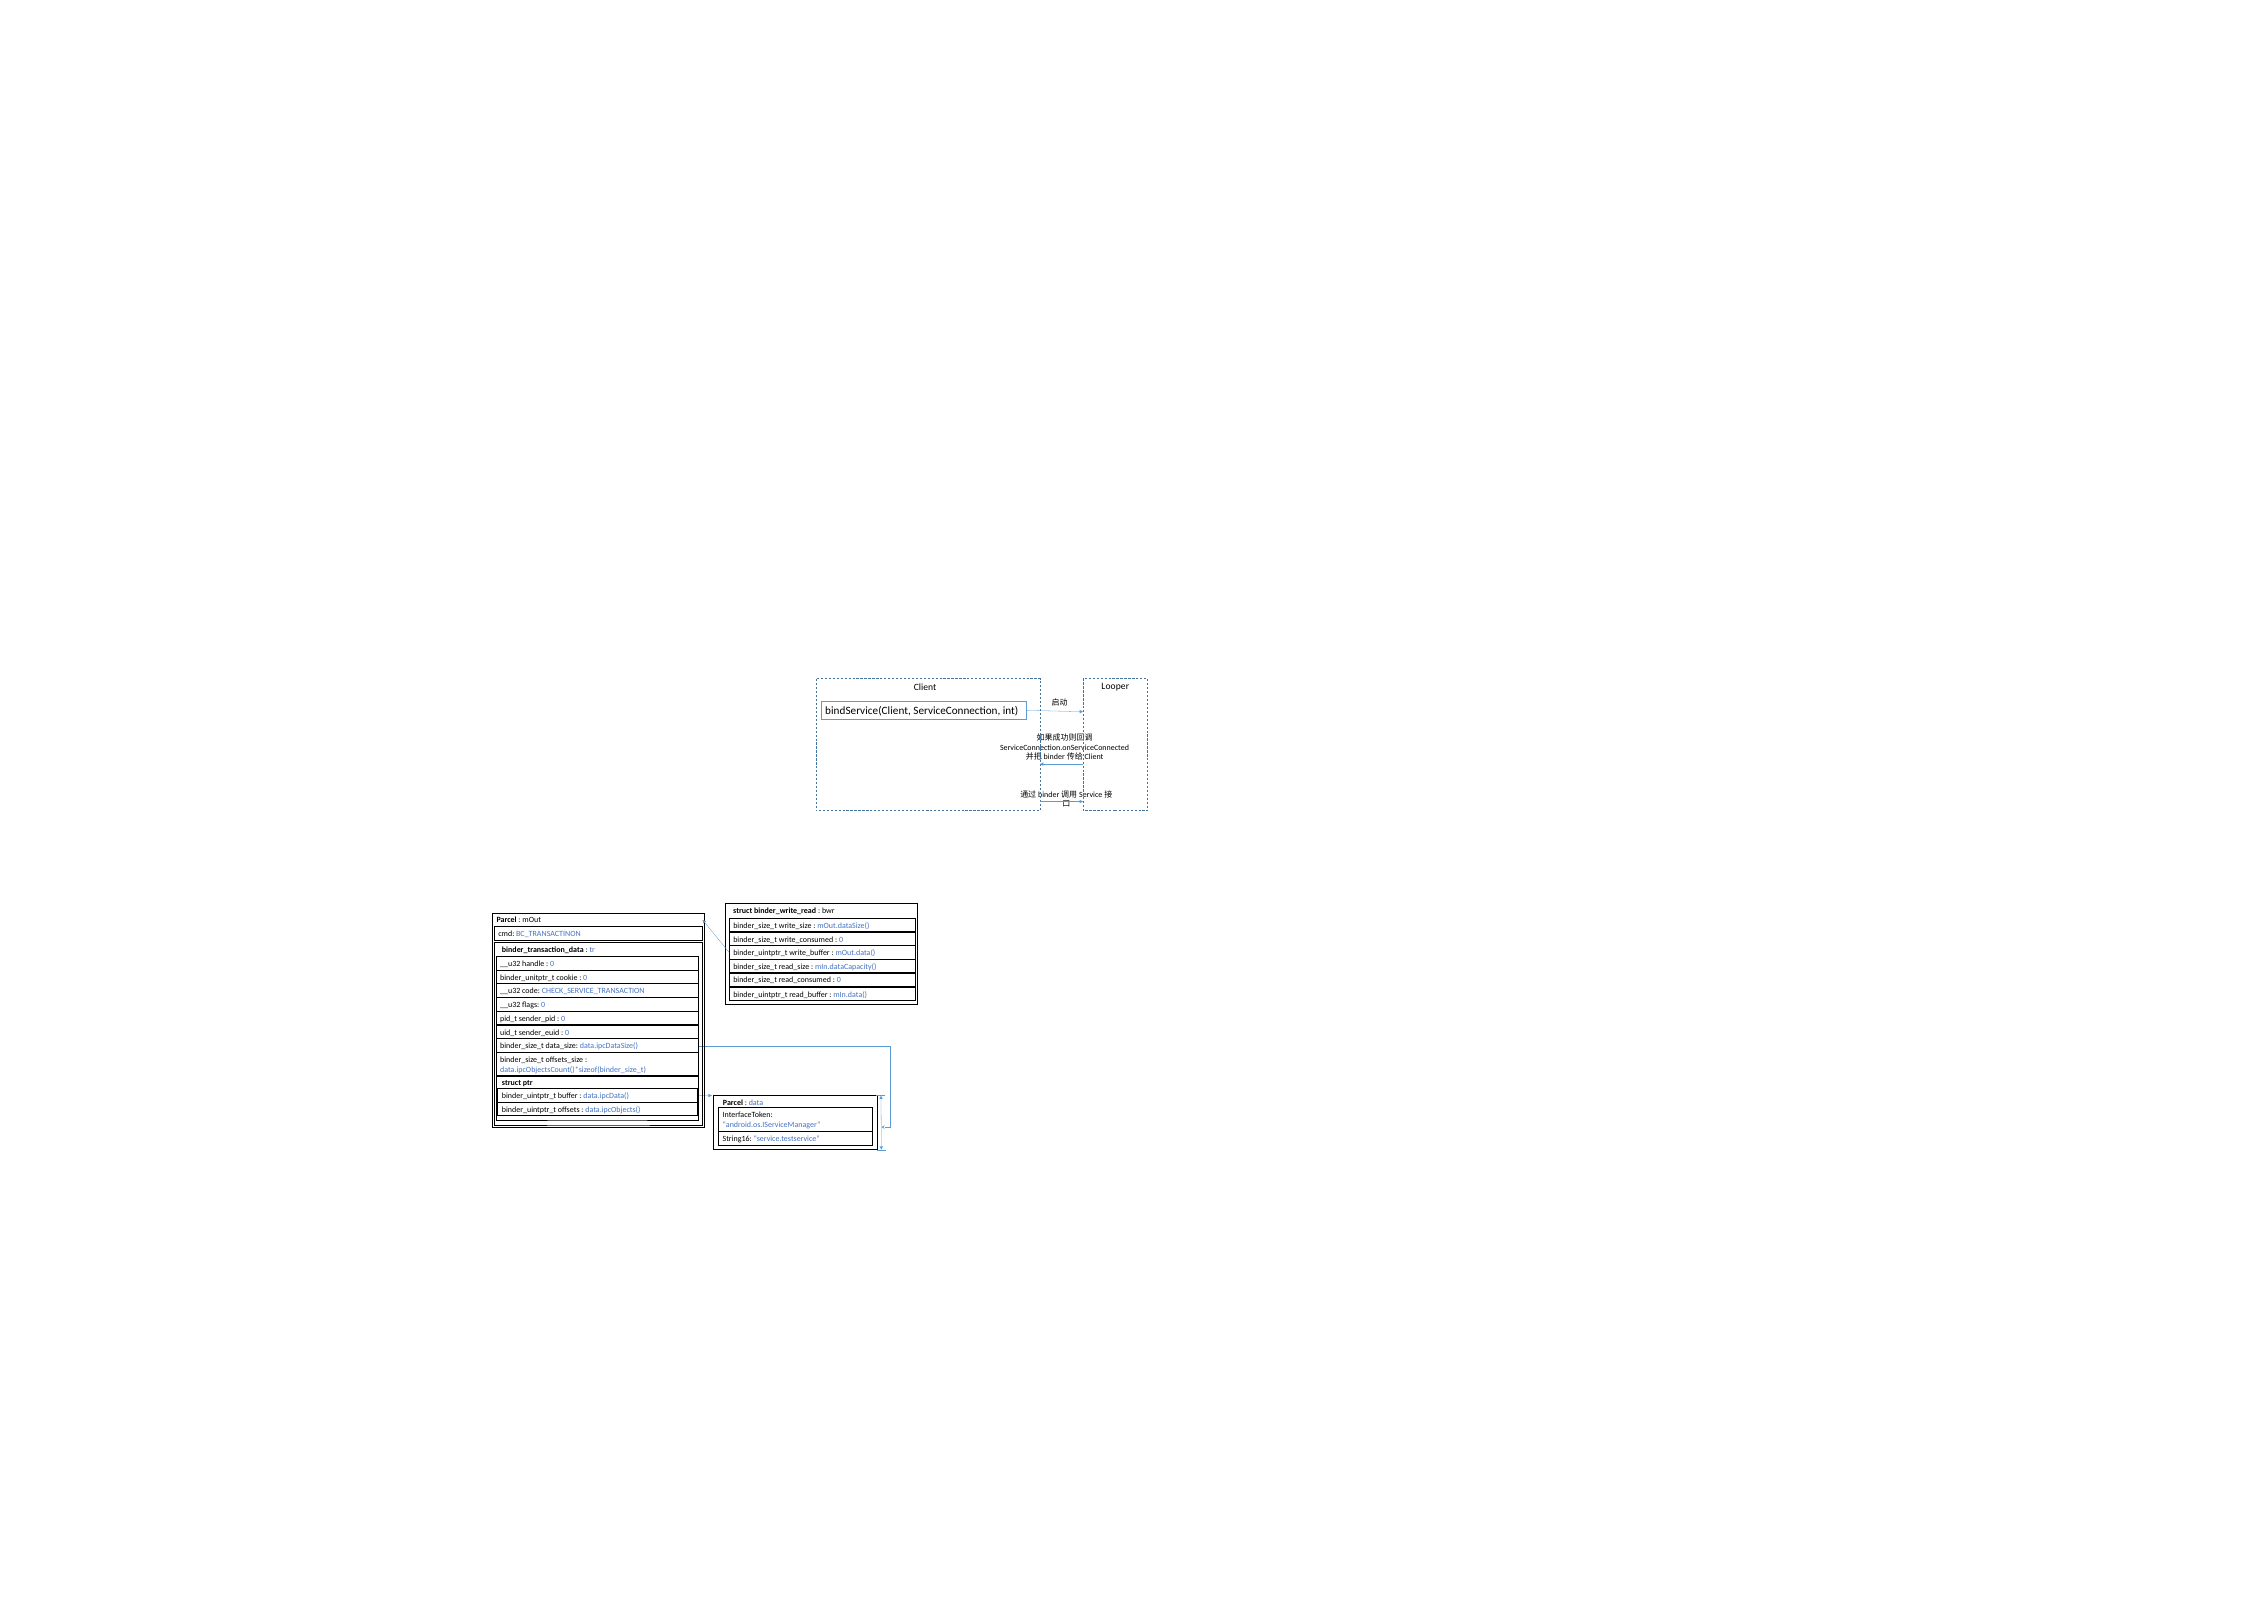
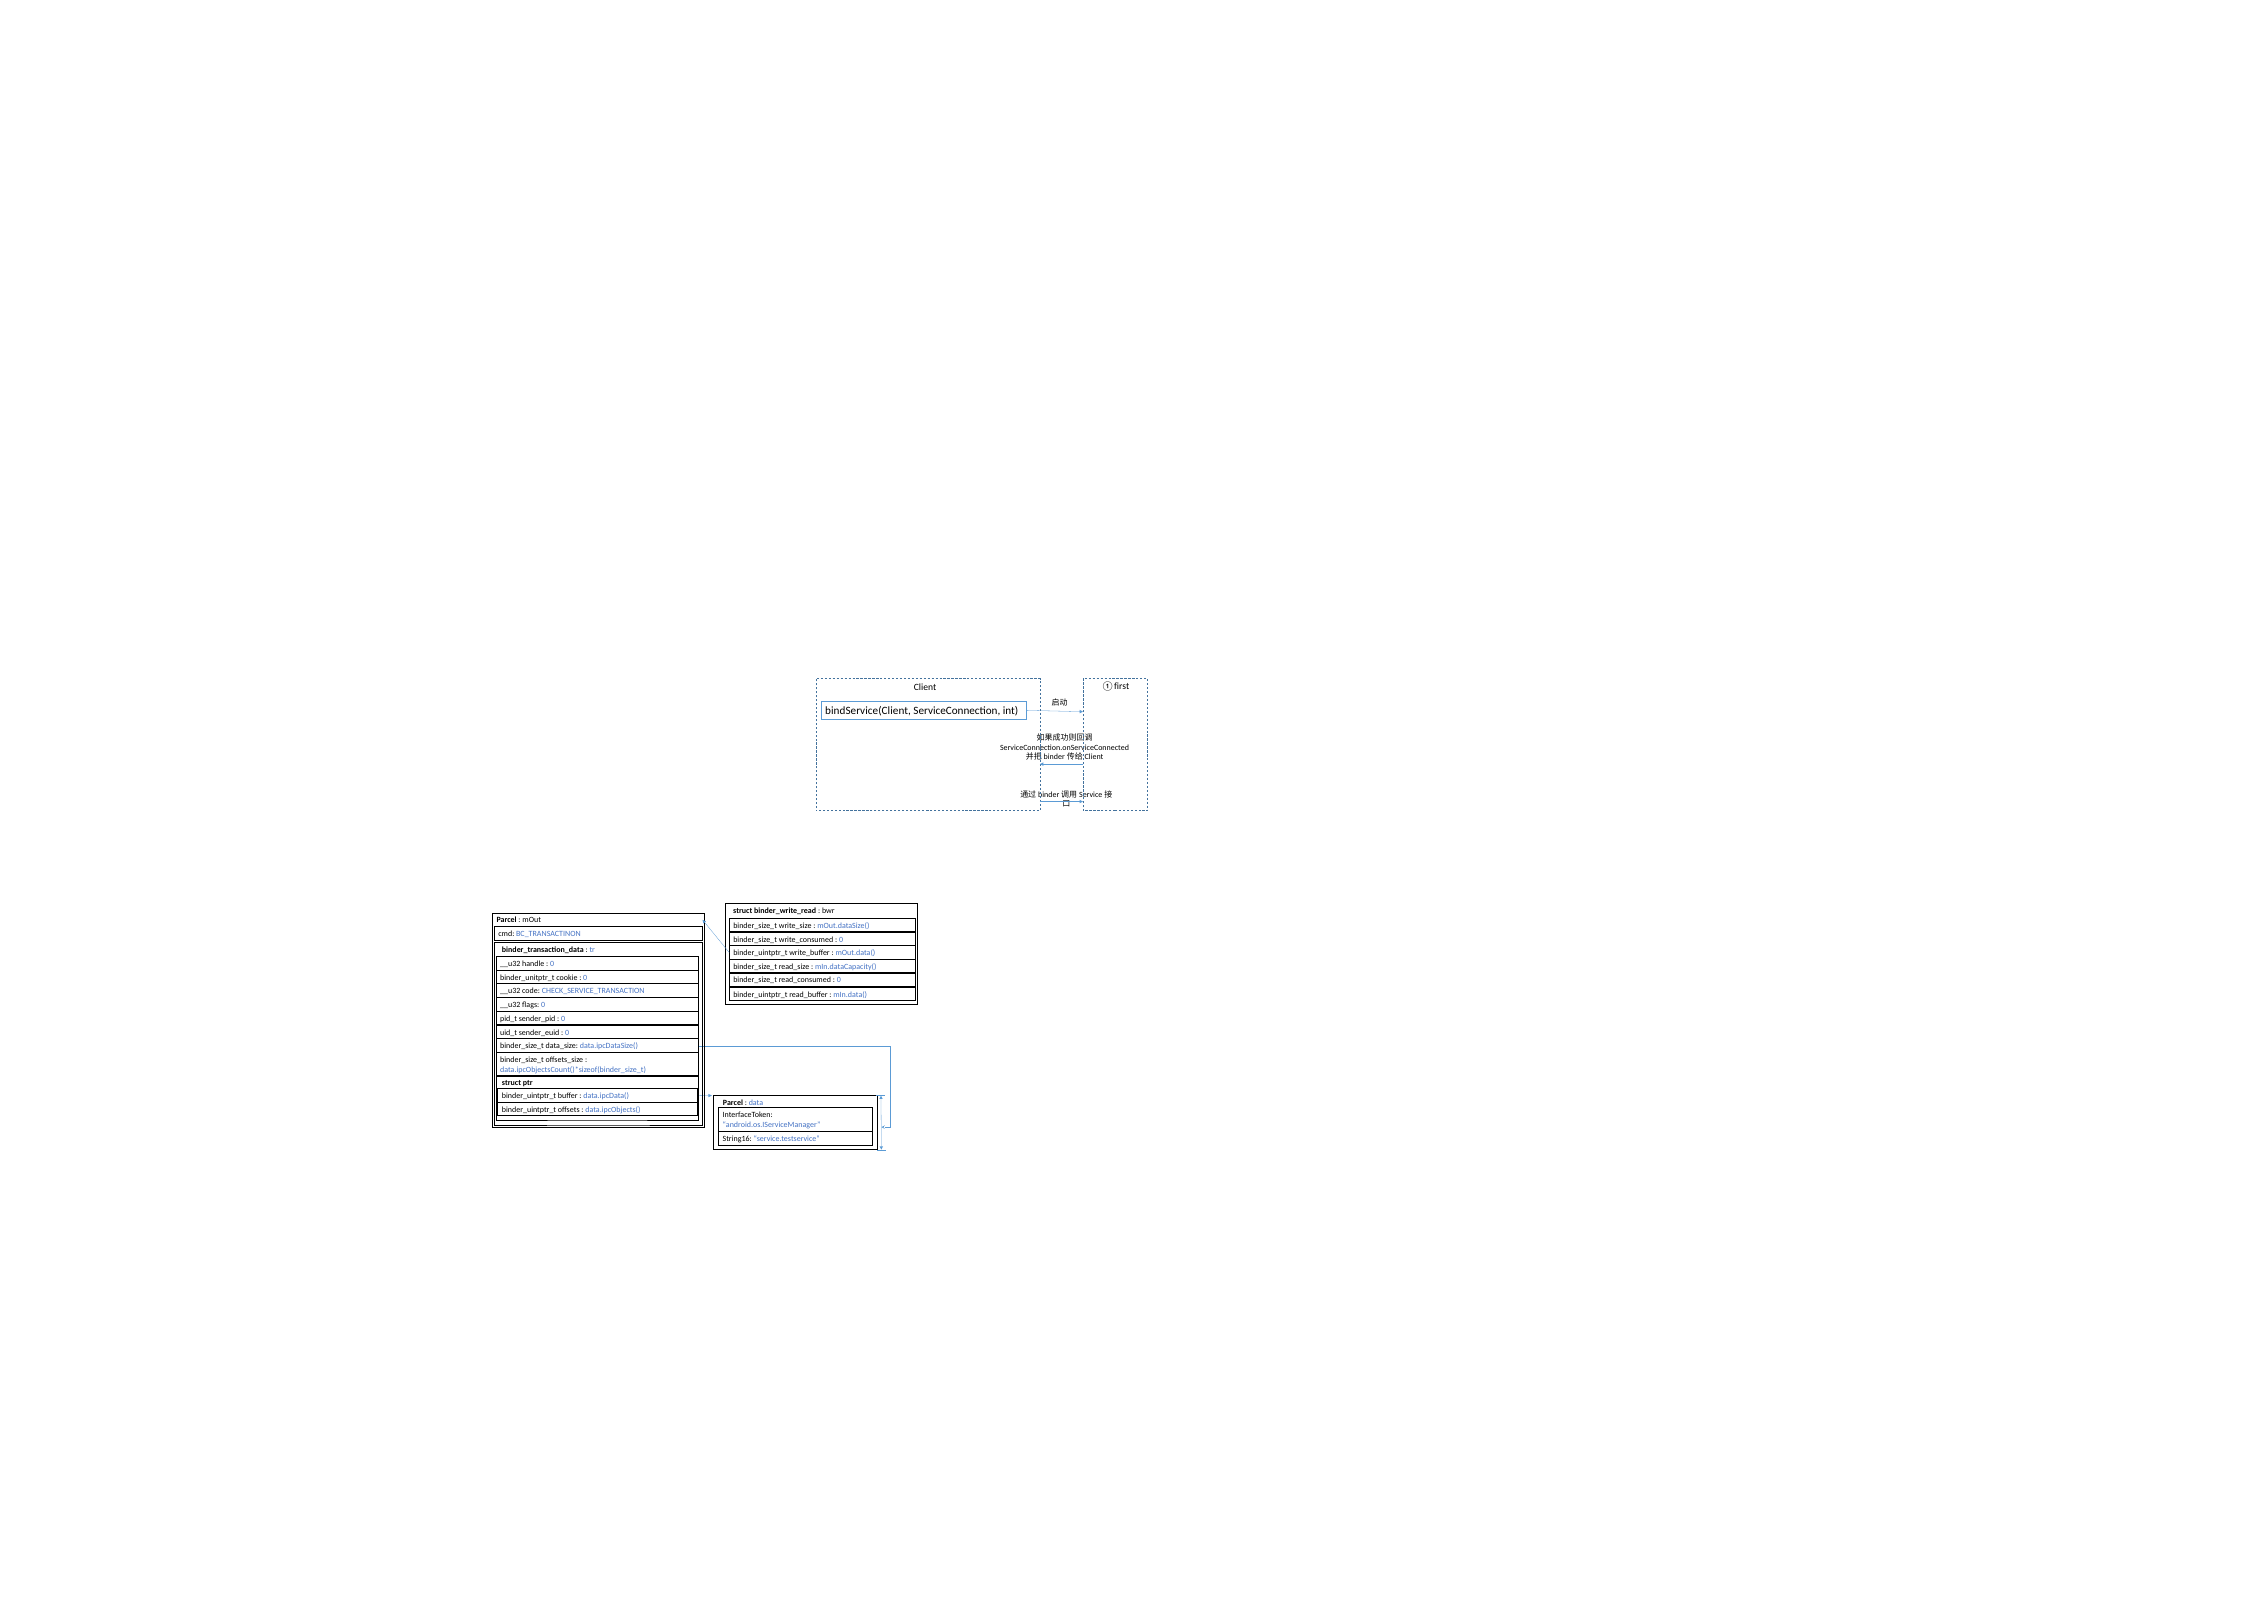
Looper: Looper -> ①first
